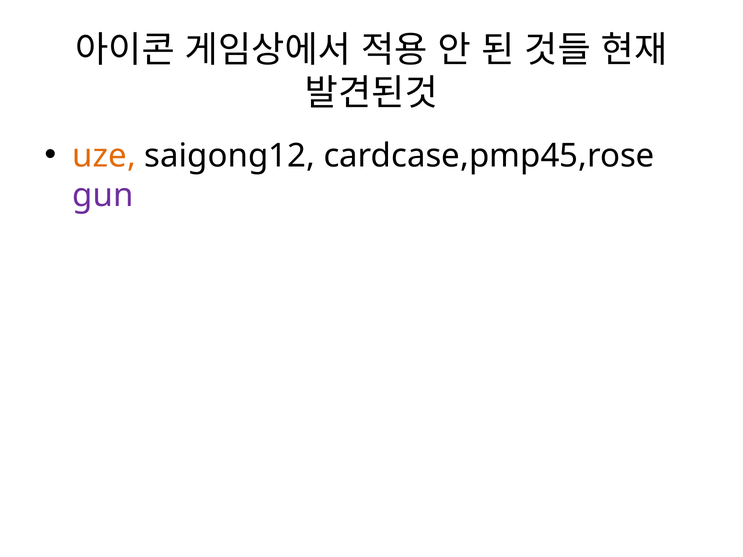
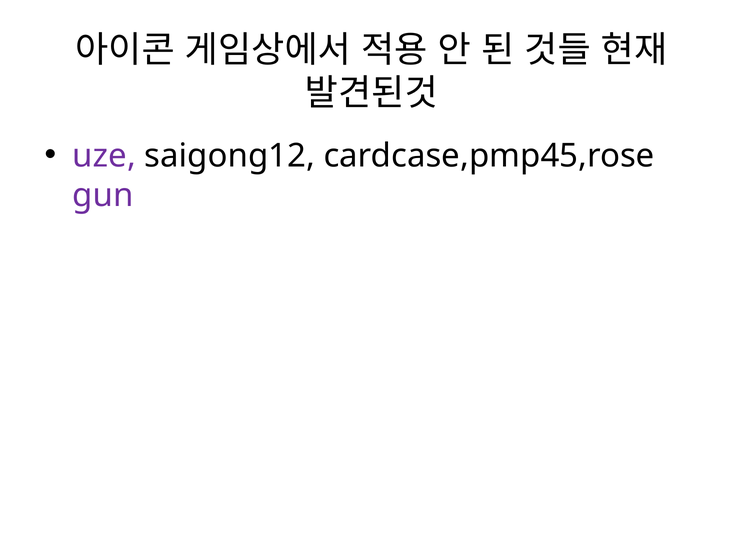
uze colour: orange -> purple
